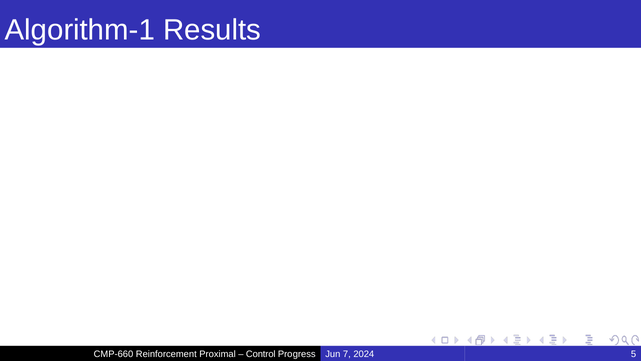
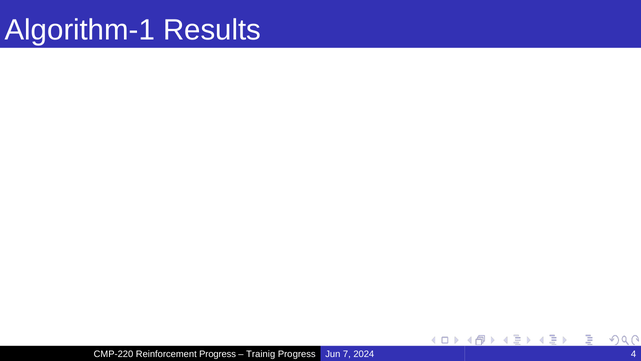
CMP-660: CMP-660 -> CMP-220
Reinforcement Proximal: Proximal -> Progress
Control: Control -> Trainig
5: 5 -> 4
